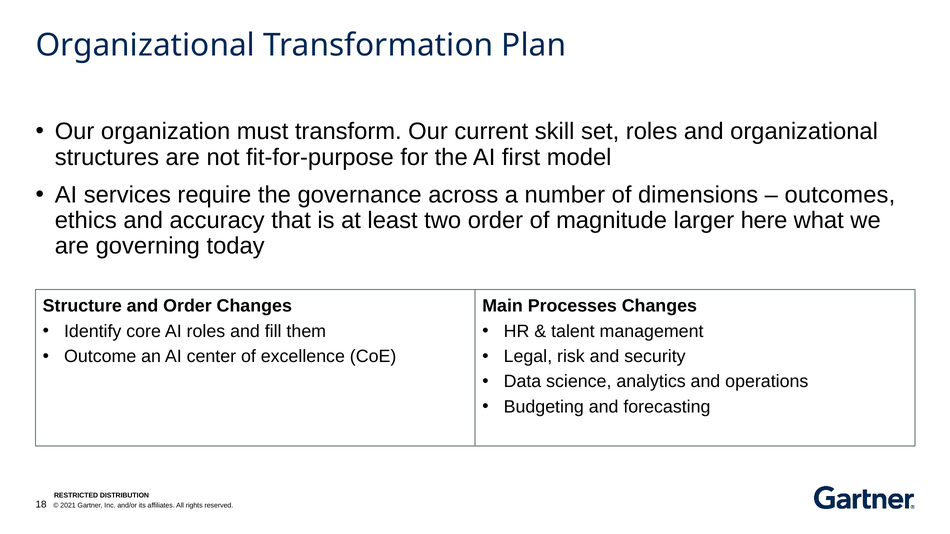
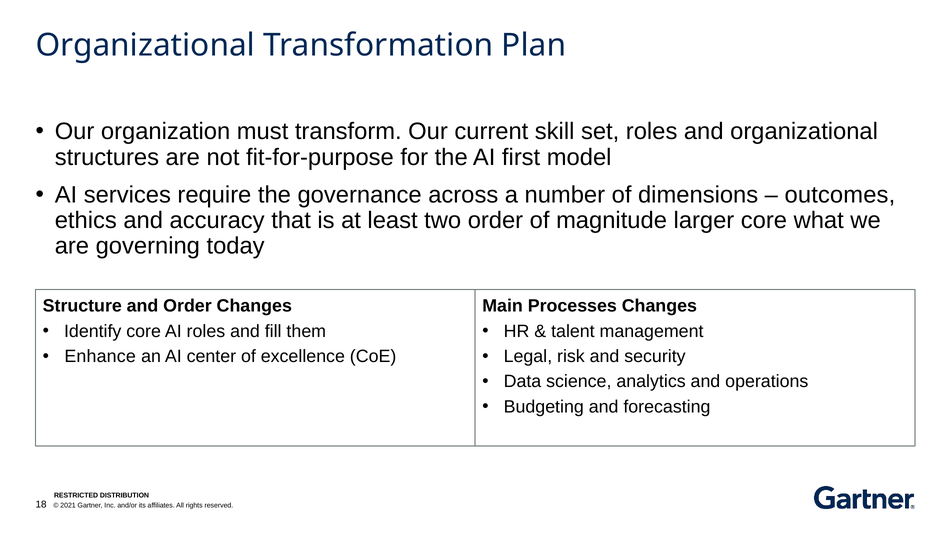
larger here: here -> core
Outcome: Outcome -> Enhance
